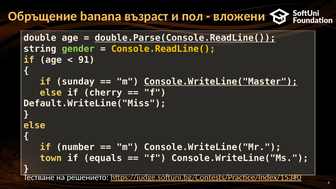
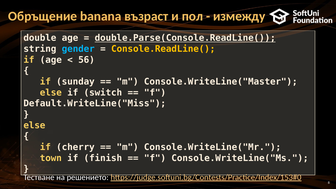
вложени: вложени -> измежду
gender colour: light green -> light blue
91: 91 -> 56
Console.WriteLine("Master underline: present -> none
cherry: cherry -> switch
number: number -> cherry
equals: equals -> finish
